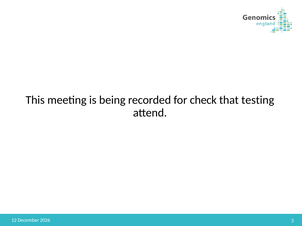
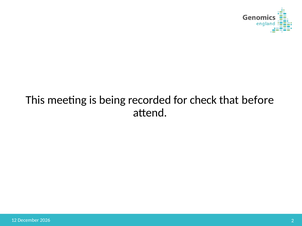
testing: testing -> before
